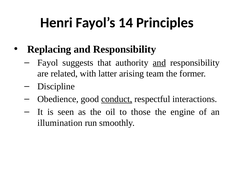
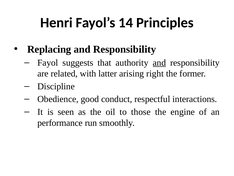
team: team -> right
conduct underline: present -> none
illumination: illumination -> performance
